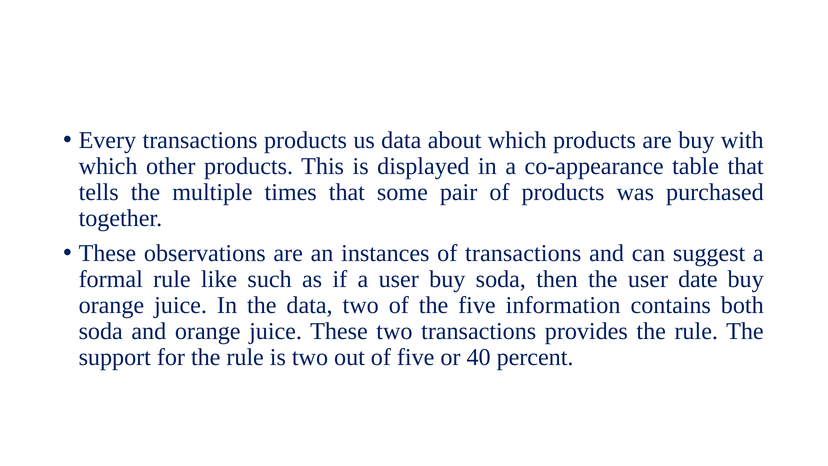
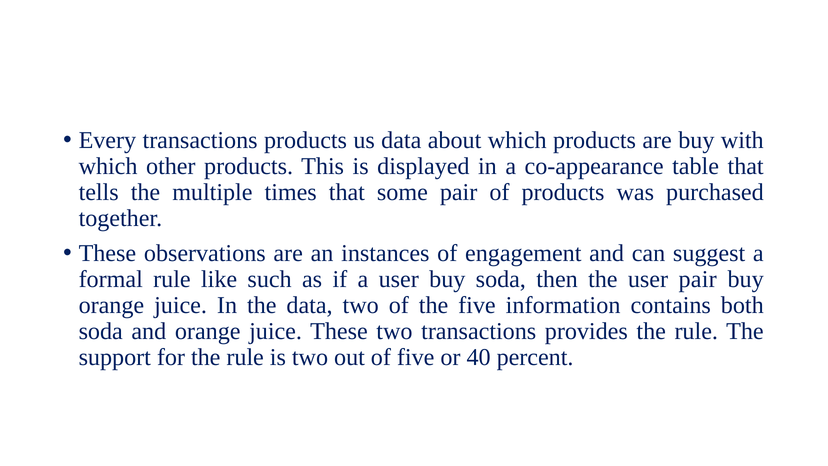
of transactions: transactions -> engagement
user date: date -> pair
